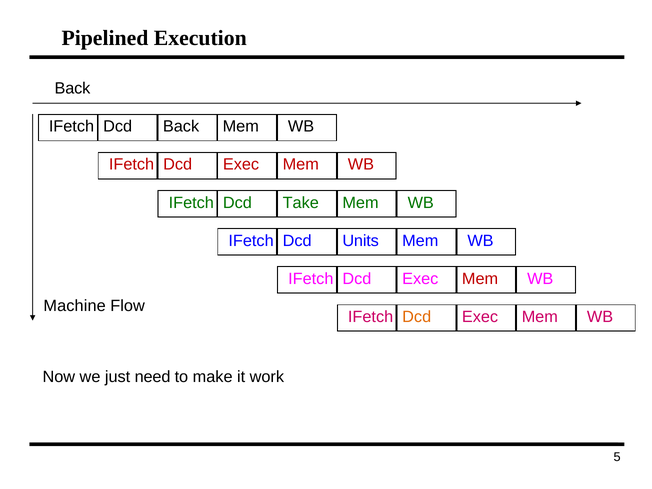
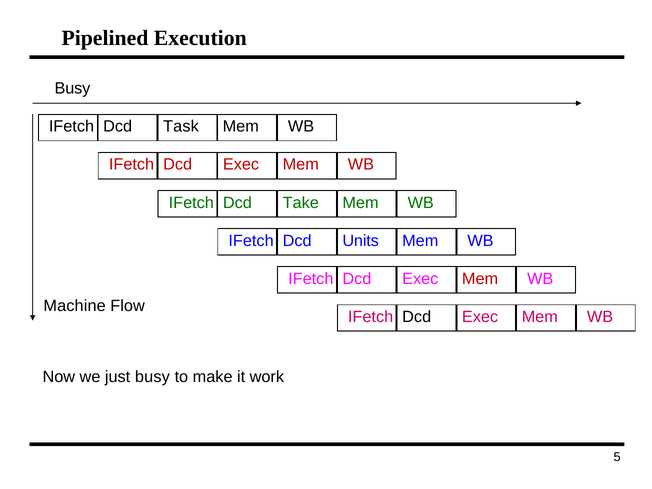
Back at (72, 89): Back -> Busy
Dcd Back: Back -> Task
Dcd at (417, 317) colour: orange -> black
just need: need -> busy
